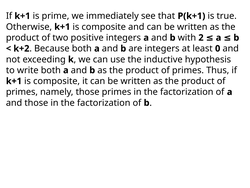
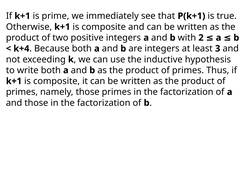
k+2: k+2 -> k+4
0: 0 -> 3
